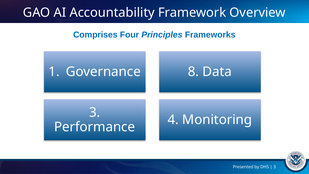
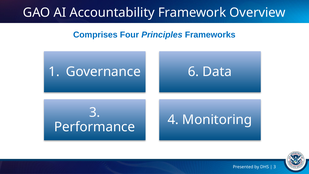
8: 8 -> 6
